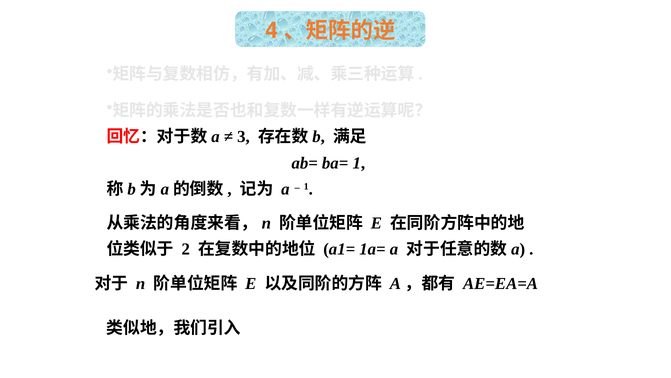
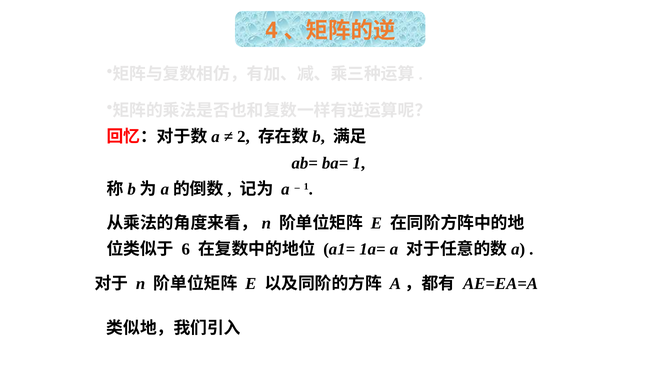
3: 3 -> 2
2: 2 -> 6
